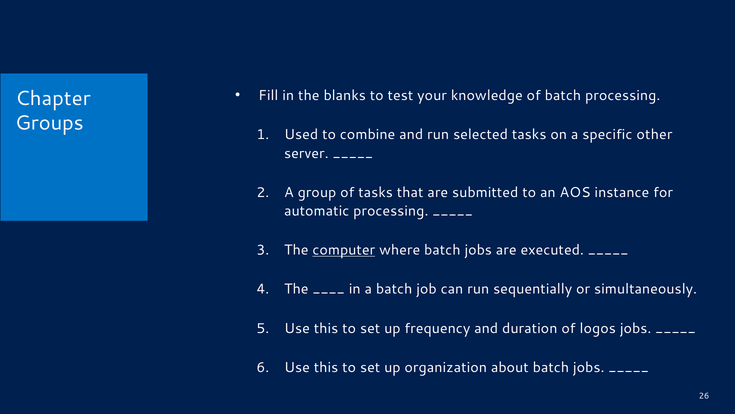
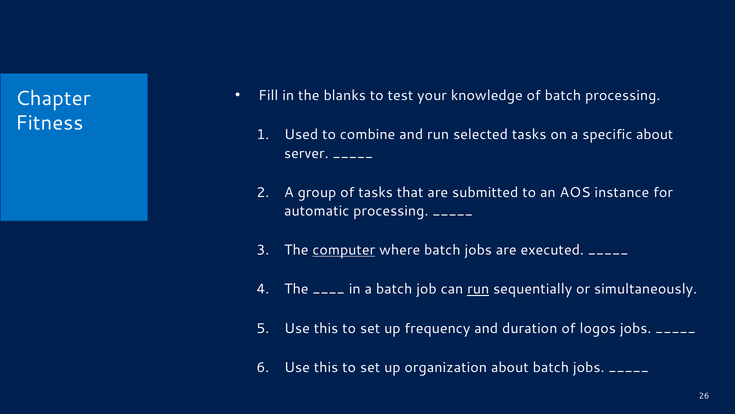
Groups: Groups -> Fitness
specific other: other -> about
run at (478, 289) underline: none -> present
